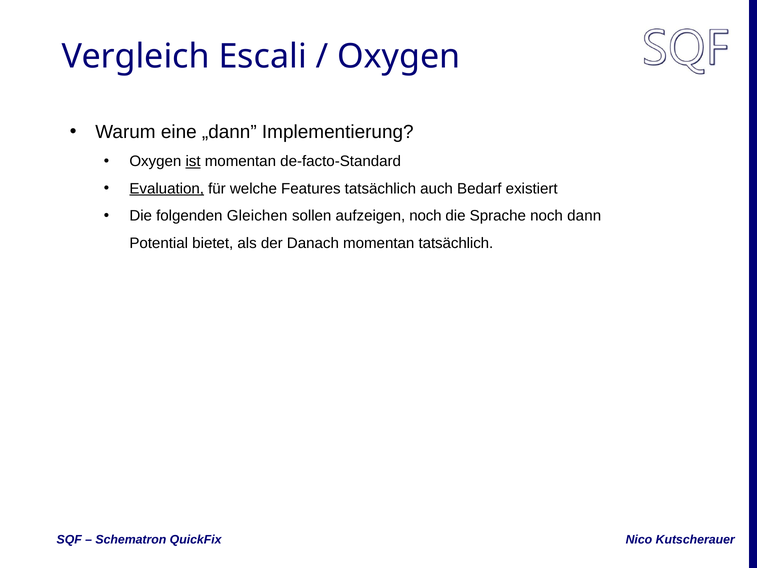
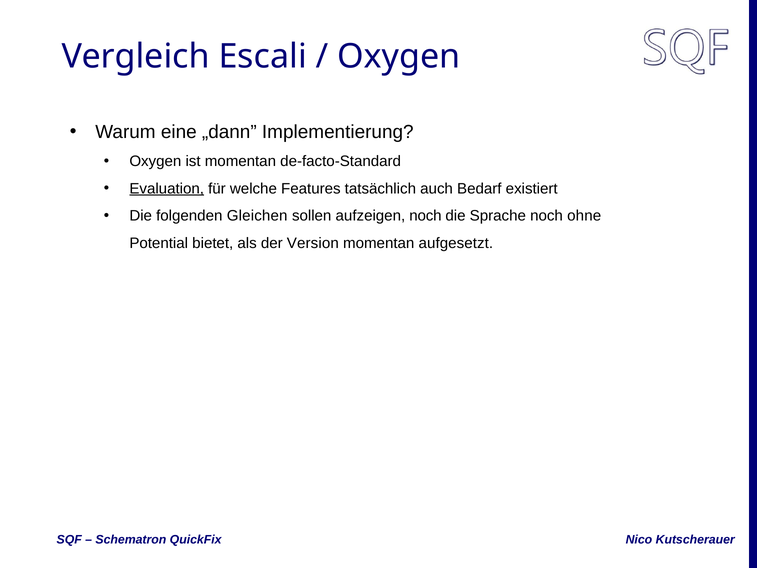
ist underline: present -> none
dann: dann -> ohne
Danach: Danach -> Version
momentan tatsächlich: tatsächlich -> aufgesetzt
